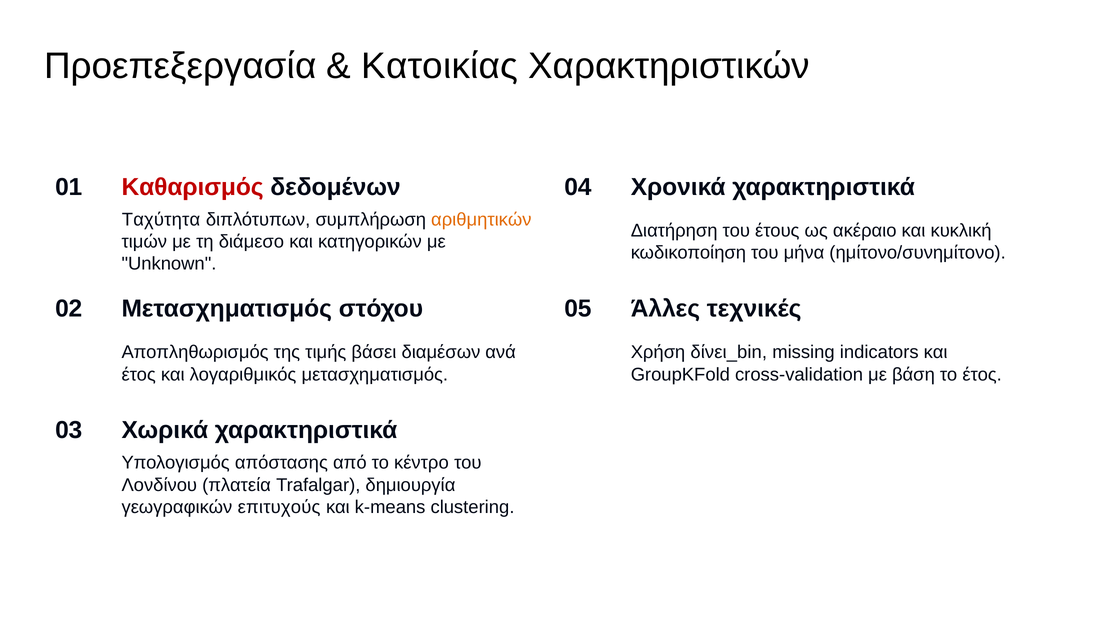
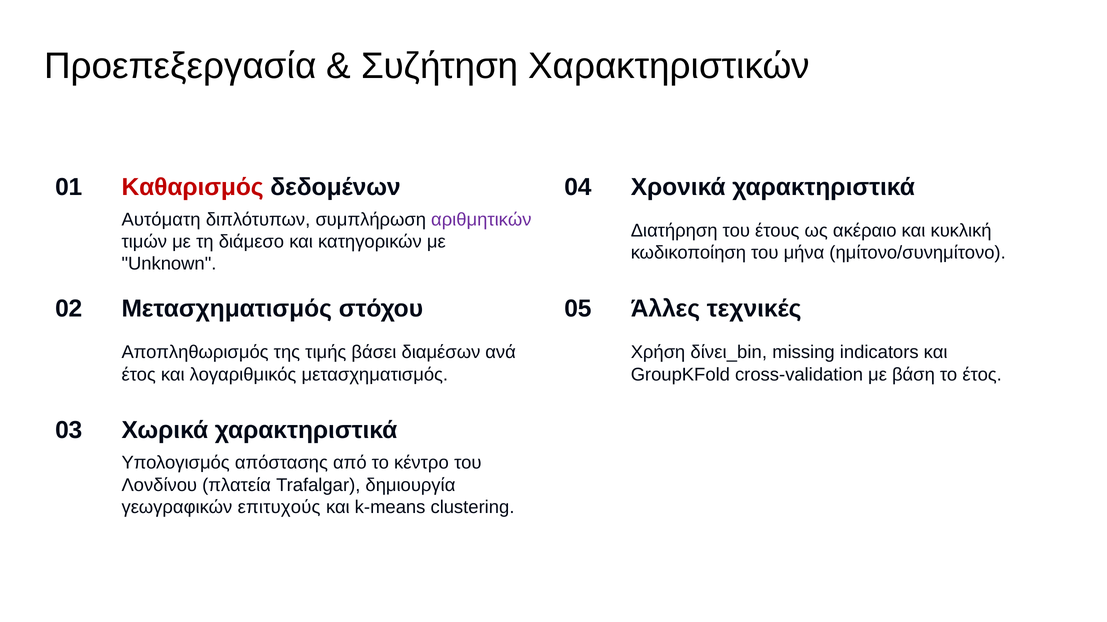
Κατοικίας: Κατοικίας -> Συζήτηση
Ταχύτητα: Ταχύτητα -> Αυτόματη
αριθμητικών colour: orange -> purple
